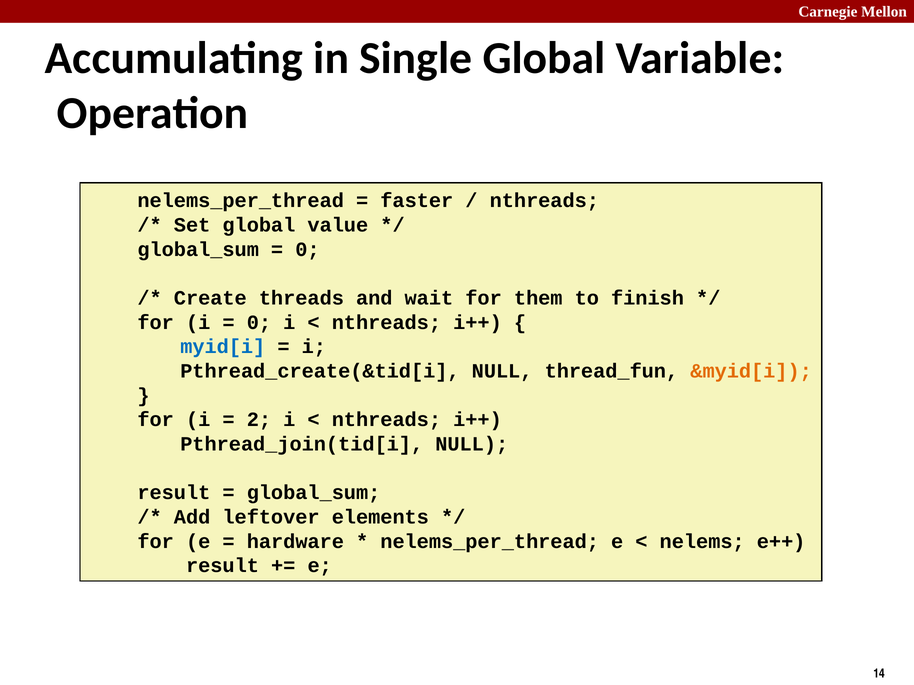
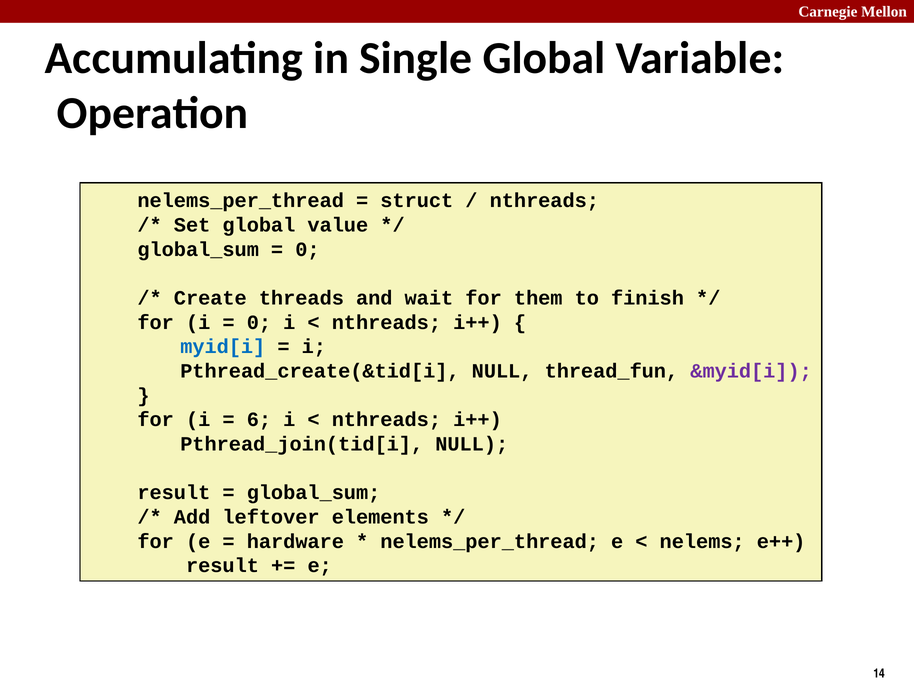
faster: faster -> struct
&myid[i colour: orange -> purple
2: 2 -> 6
